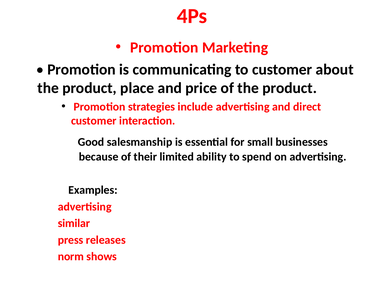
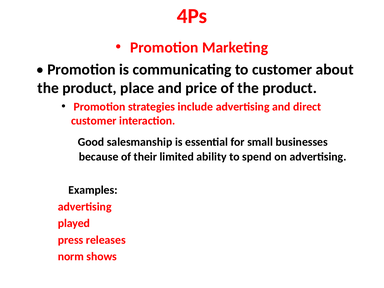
similar: similar -> played
